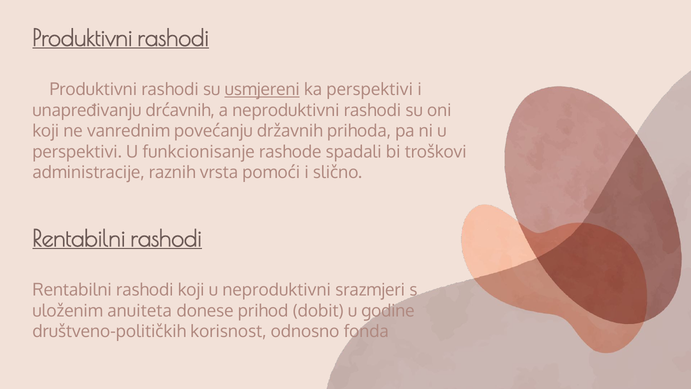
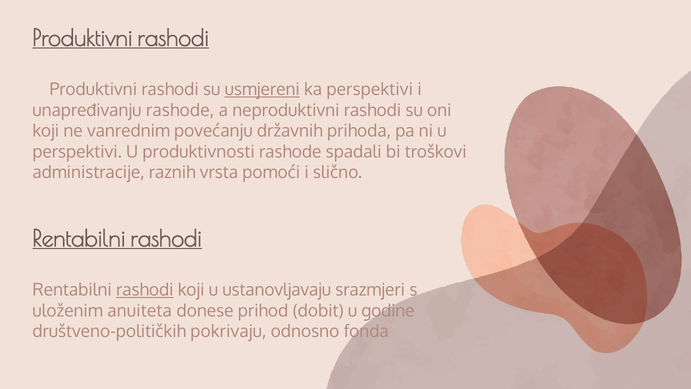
unapređivanju drćavnih: drćavnih -> rashode
funkcionisanje: funkcionisanje -> produktivnosti
rashodi at (145, 290) underline: none -> present
u neproduktivni: neproduktivni -> ustanovljavaju
korisnost: korisnost -> pokrivaju
